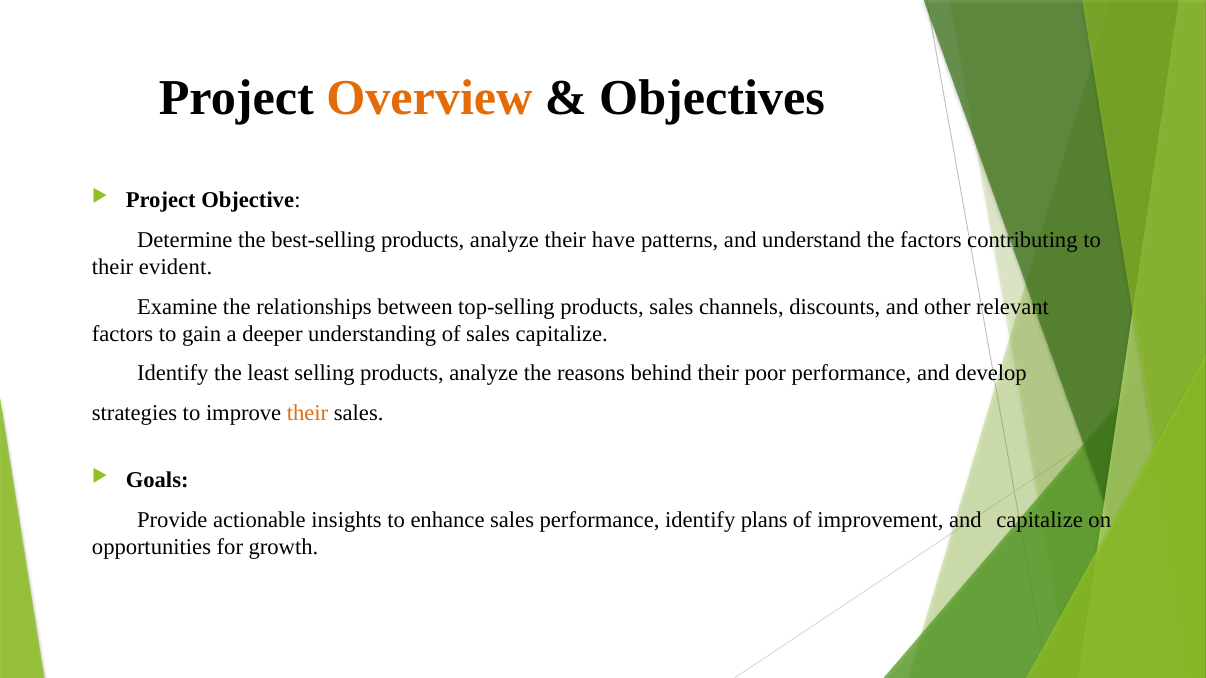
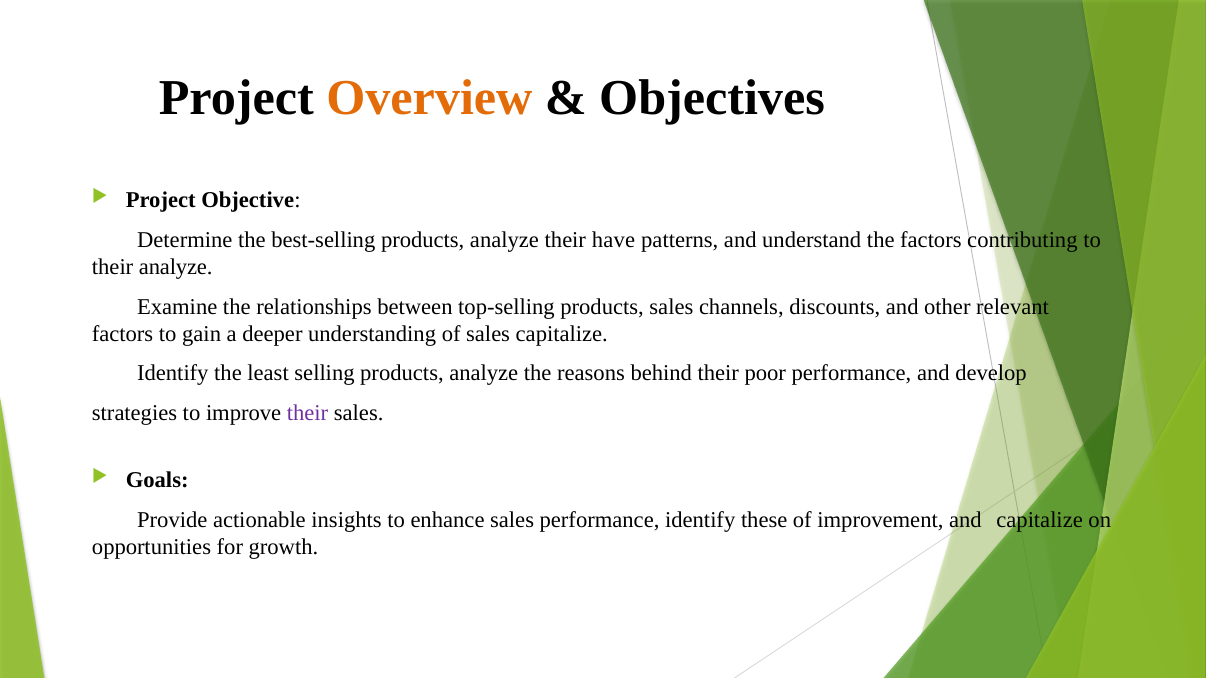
their evident: evident -> analyze
their at (308, 413) colour: orange -> purple
plans: plans -> these
